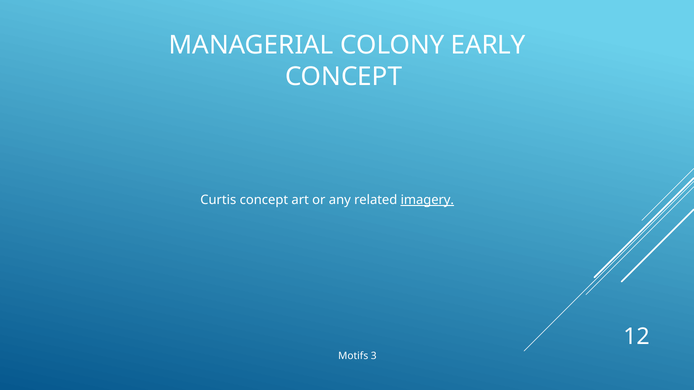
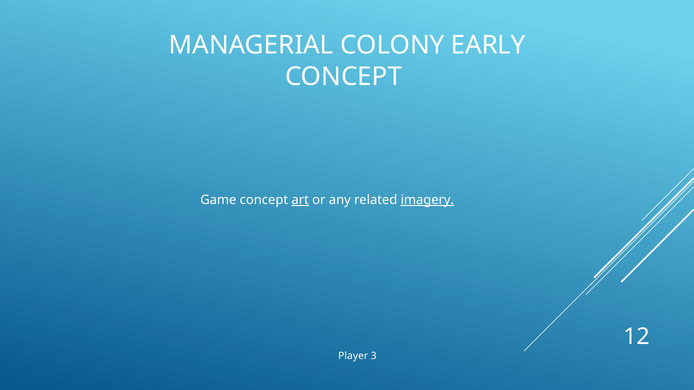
Curtis: Curtis -> Game
art underline: none -> present
Motifs: Motifs -> Player
